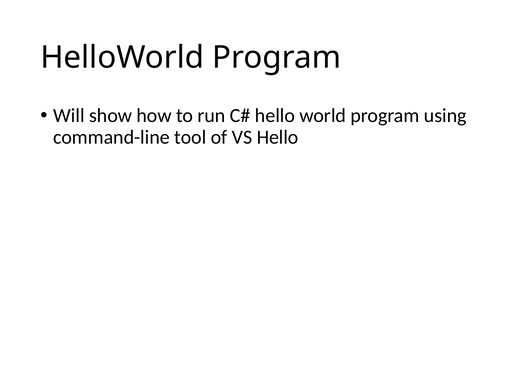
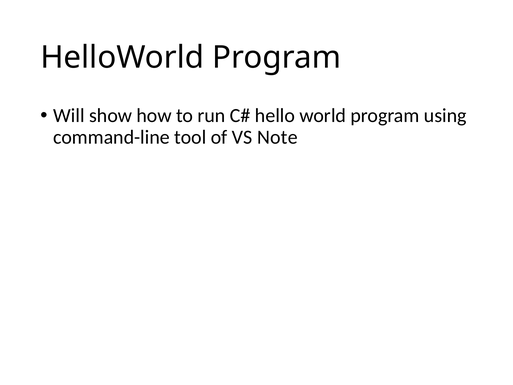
VS Hello: Hello -> Note
